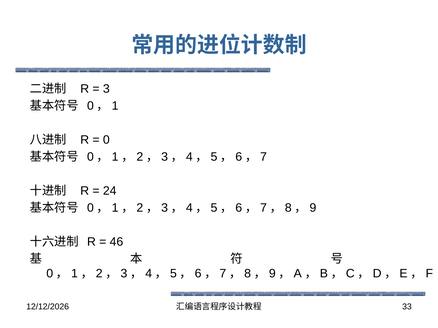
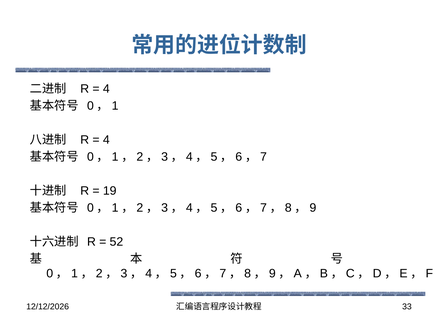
3 at (106, 89): 3 -> 4
0 at (106, 140): 0 -> 4
24: 24 -> 19
46: 46 -> 52
